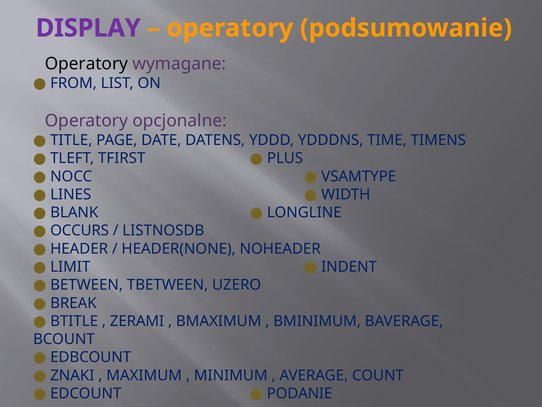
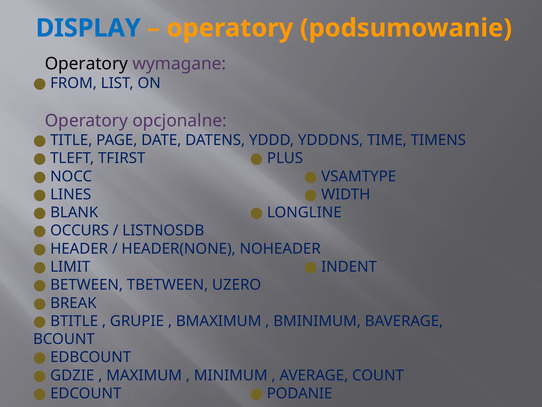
DISPLAY colour: purple -> blue
ZERAMI: ZERAMI -> GRUPIE
ZNAKI: ZNAKI -> GDZIE
